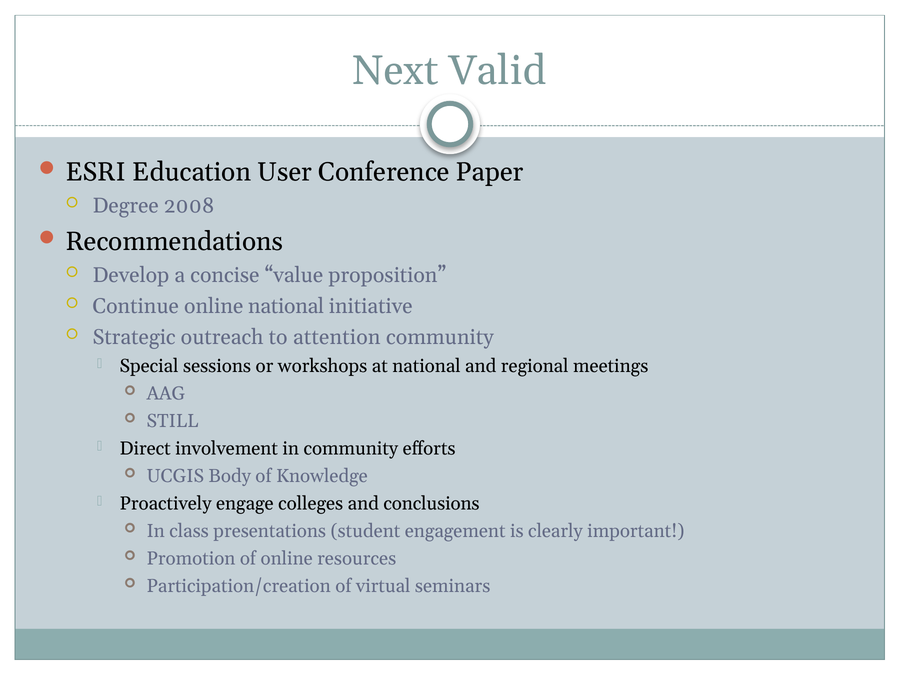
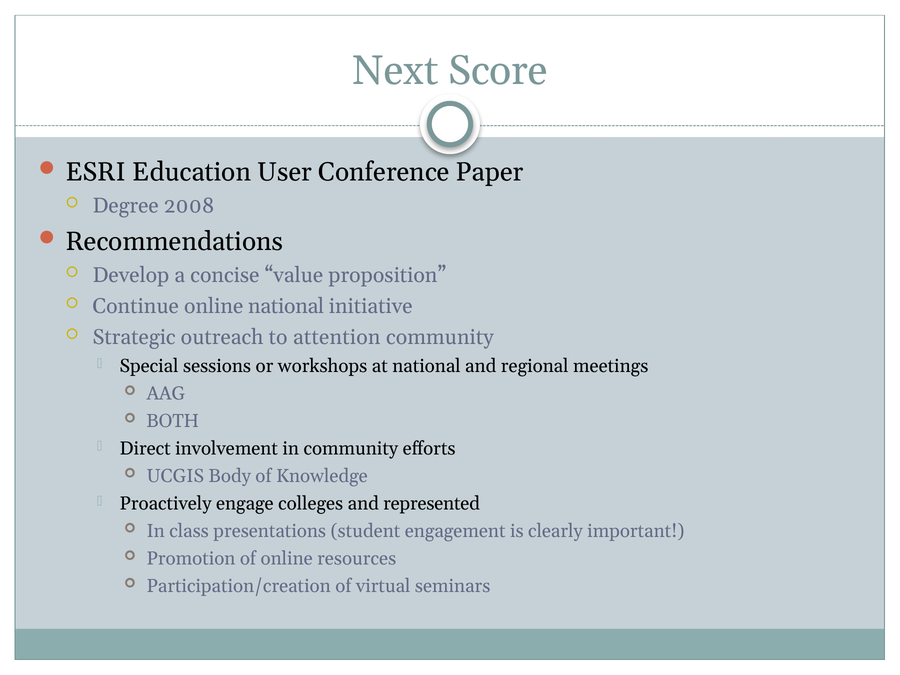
Valid: Valid -> Score
STILL: STILL -> BOTH
conclusions: conclusions -> represented
